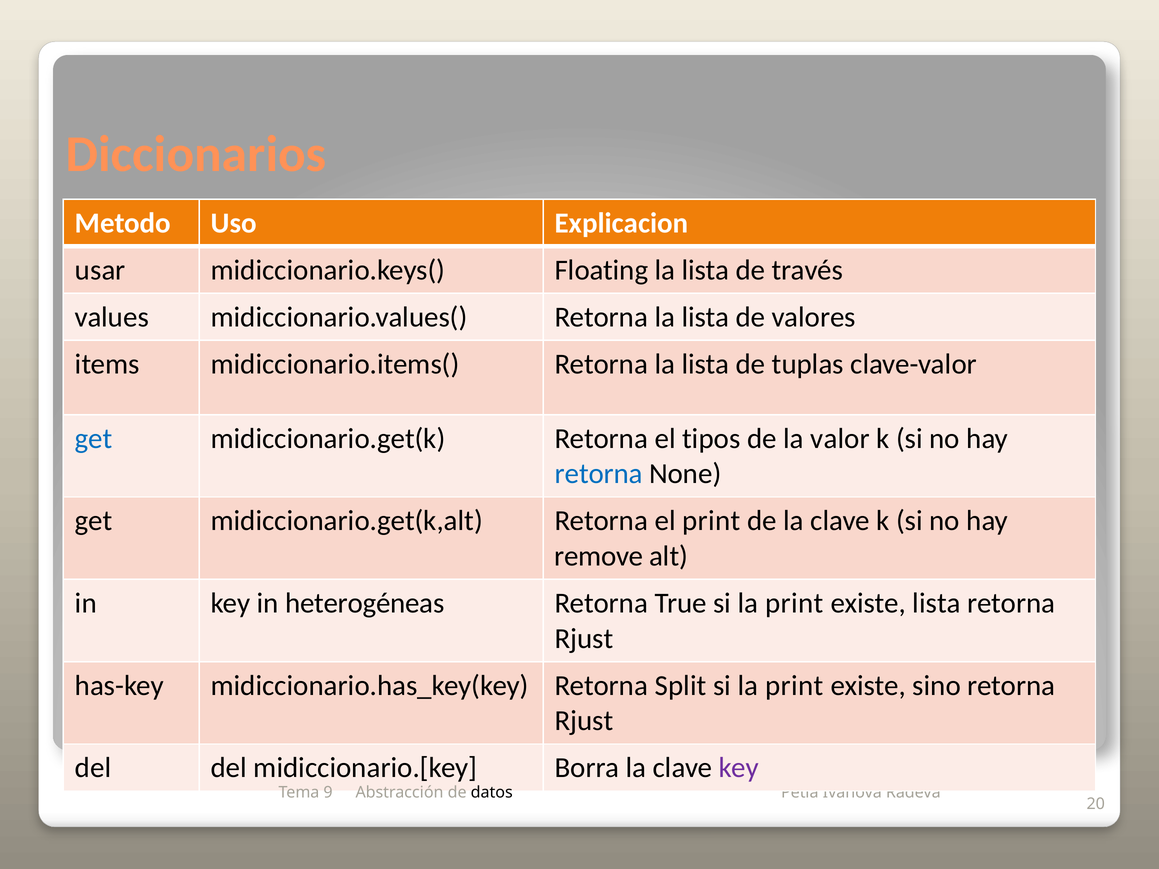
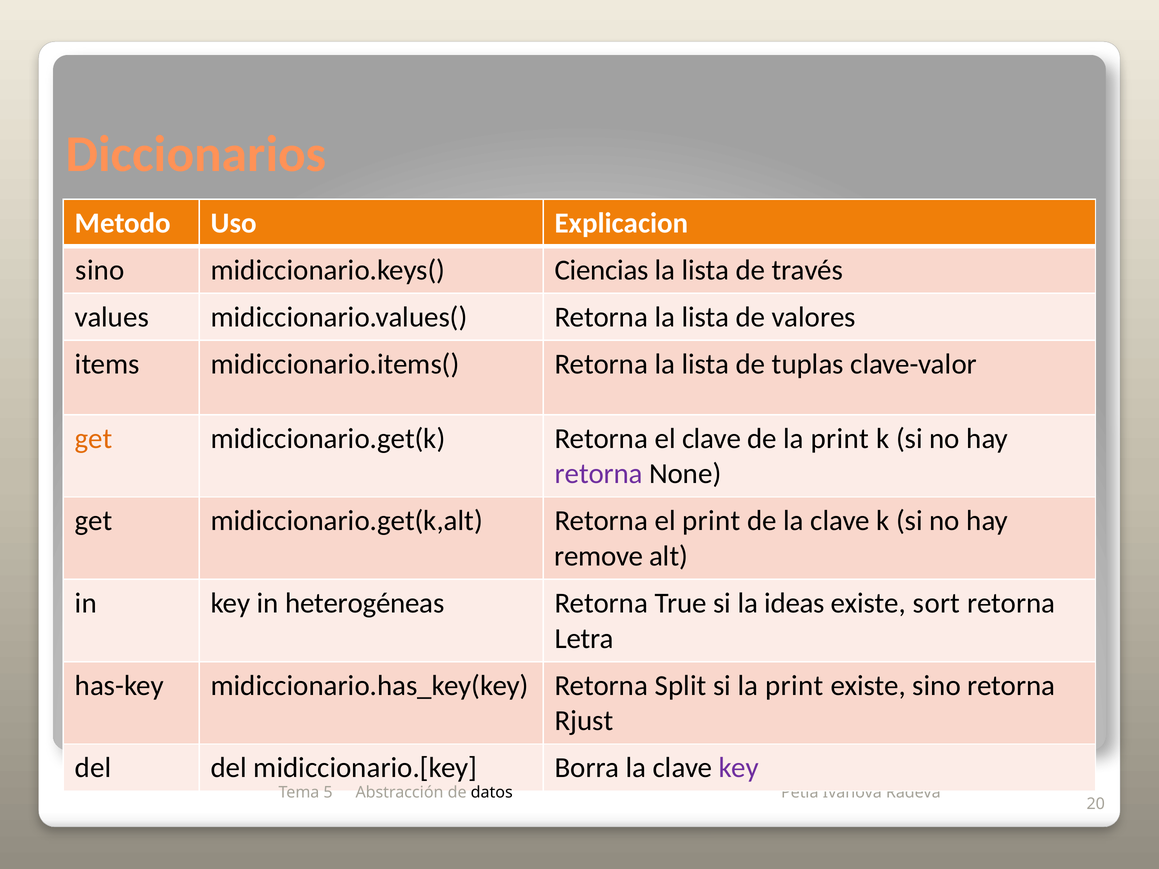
usar at (100, 270): usar -> sino
Floating: Floating -> Ciencias
get at (94, 439) colour: blue -> orange
el tipos: tipos -> clave
de la valor: valor -> print
retorna at (599, 474) colour: blue -> purple
True si la print: print -> ideas
existe lista: lista -> sort
Rjust at (584, 639): Rjust -> Letra
9: 9 -> 5
